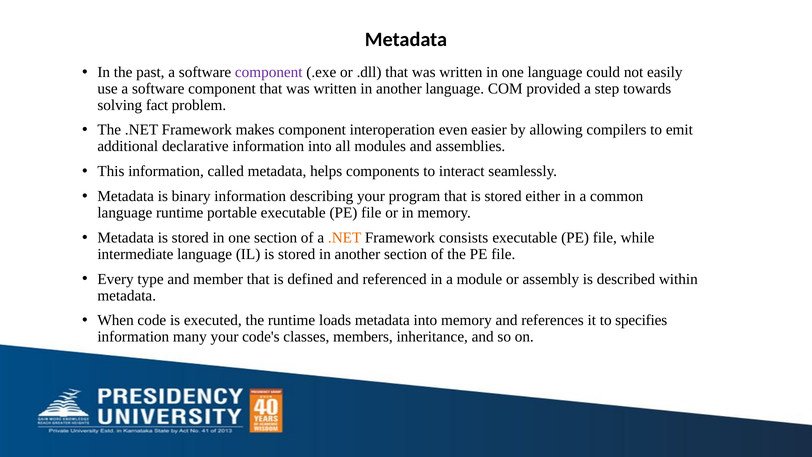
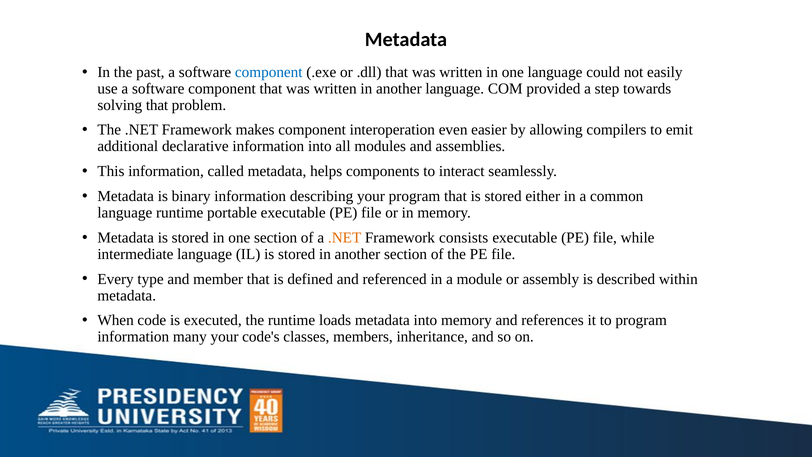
component at (269, 72) colour: purple -> blue
solving fact: fact -> that
to specifies: specifies -> program
